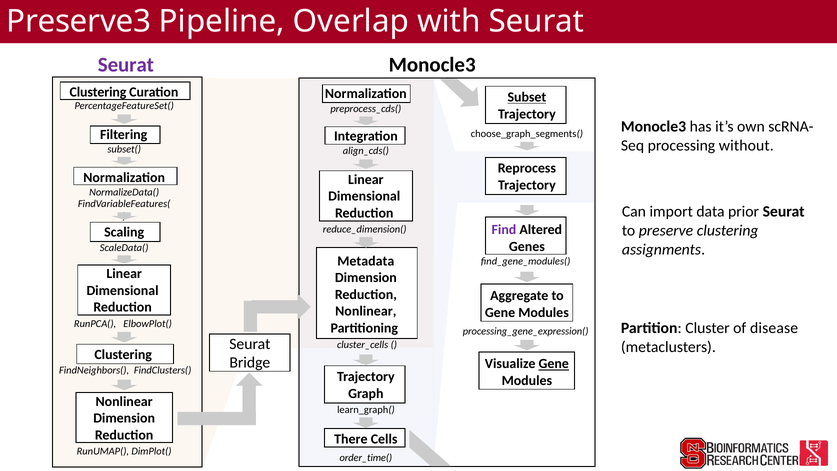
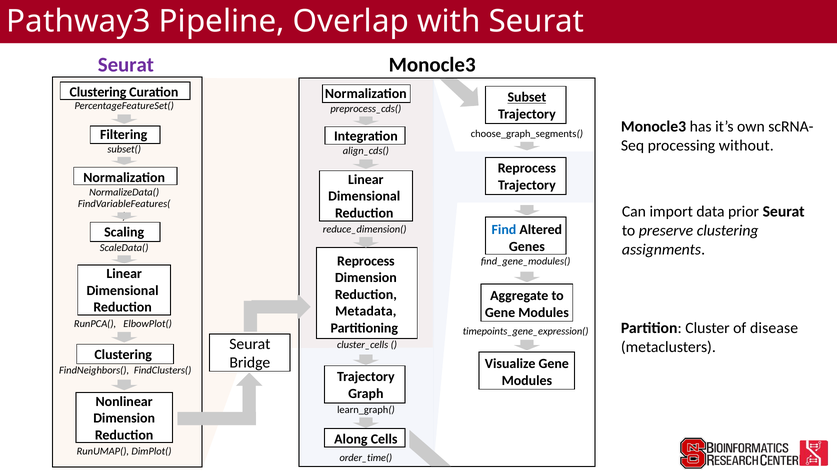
Preserve3: Preserve3 -> Pathway3
Find colour: purple -> blue
Metadata at (366, 261): Metadata -> Reprocess
Nonlinear at (366, 311): Nonlinear -> Metadata
processing_gene_expression(: processing_gene_expression( -> timepoints_gene_expression(
Gene at (554, 364) underline: present -> none
There: There -> Along
